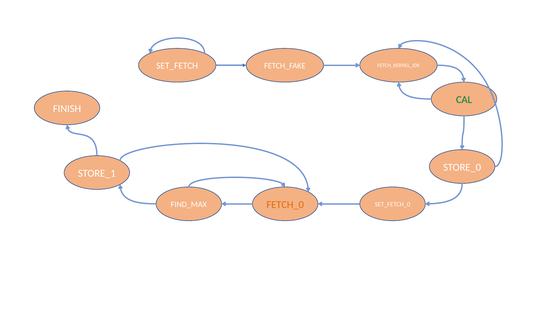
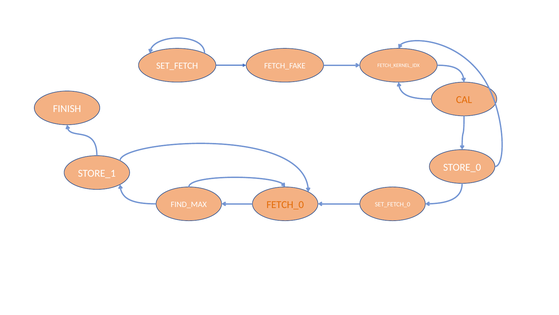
CAL colour: green -> orange
